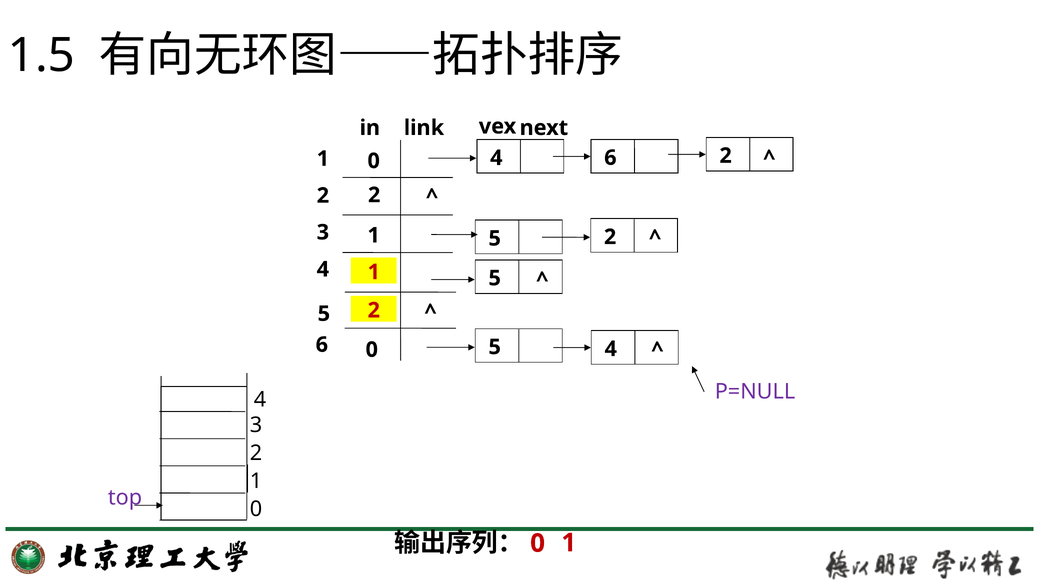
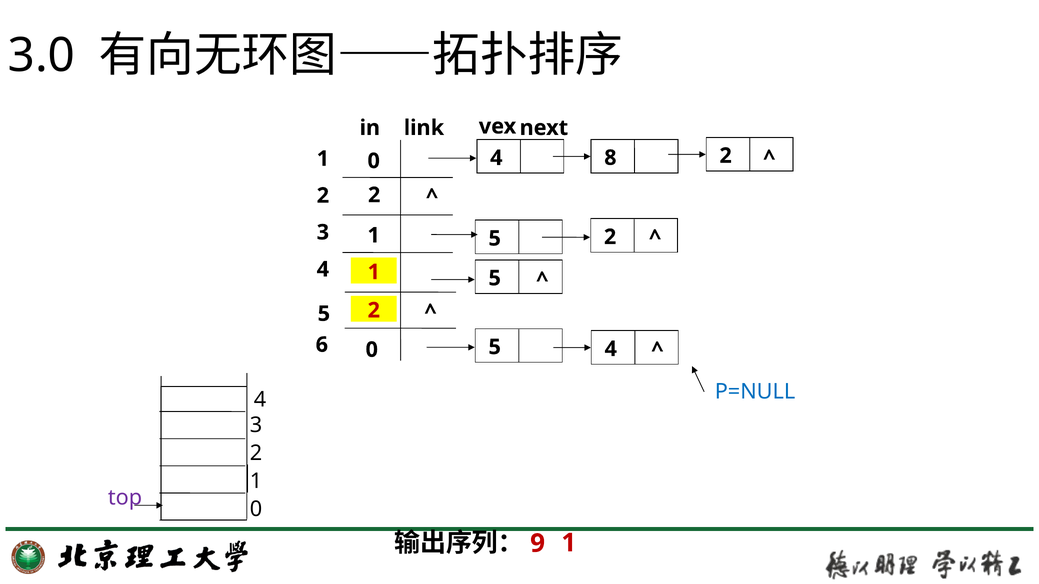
1.5: 1.5 -> 3.0
4 6: 6 -> 8
P=NULL colour: purple -> blue
0 at (538, 544): 0 -> 9
